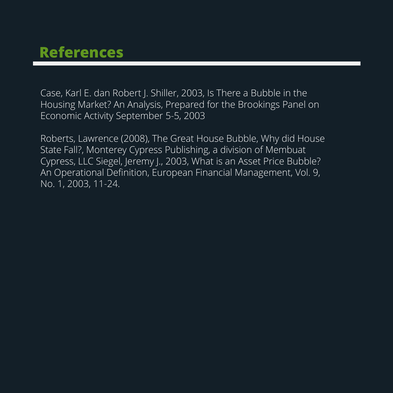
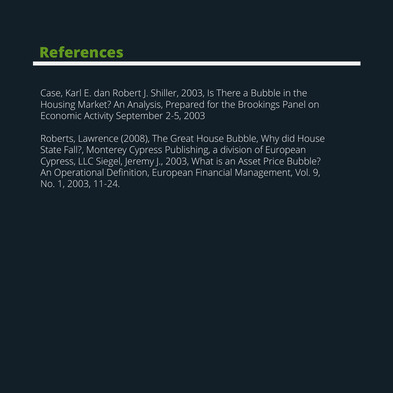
5-5: 5-5 -> 2-5
of Membuat: Membuat -> European
